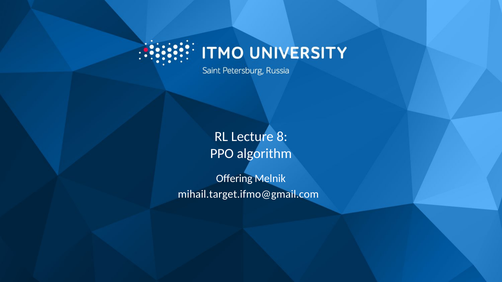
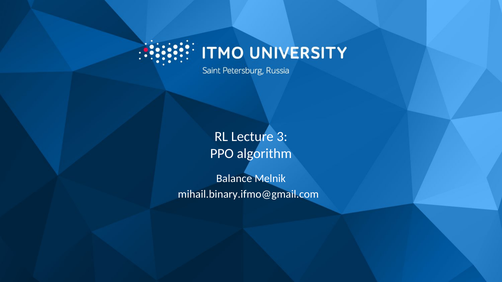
8: 8 -> 3
Offering: Offering -> Balance
mihail.target.ifmo@gmail.com: mihail.target.ifmo@gmail.com -> mihail.binary.ifmo@gmail.com
